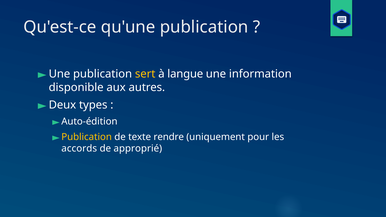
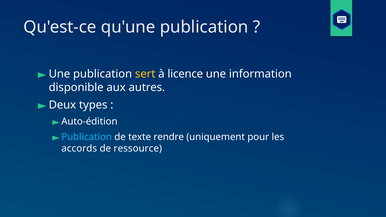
langue: langue -> licence
Publication at (87, 137) colour: yellow -> light blue
approprié: approprié -> ressource
